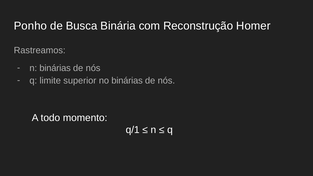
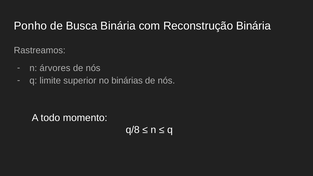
Reconstrução Homer: Homer -> Binária
n binárias: binárias -> árvores
q/1: q/1 -> q/8
